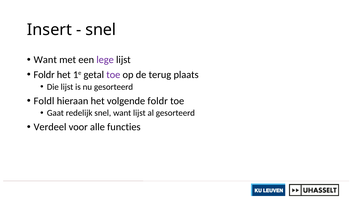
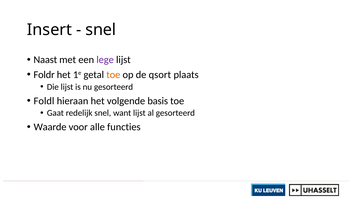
Want at (45, 60): Want -> Naast
toe at (113, 75) colour: purple -> orange
terug: terug -> qsort
volgende foldr: foldr -> basis
Verdeel: Verdeel -> Waarde
